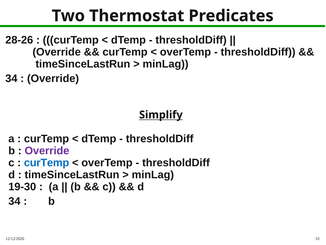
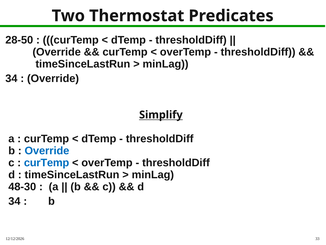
28-26: 28-26 -> 28-50
Override at (47, 150) colour: purple -> blue
19-30: 19-30 -> 48-30
